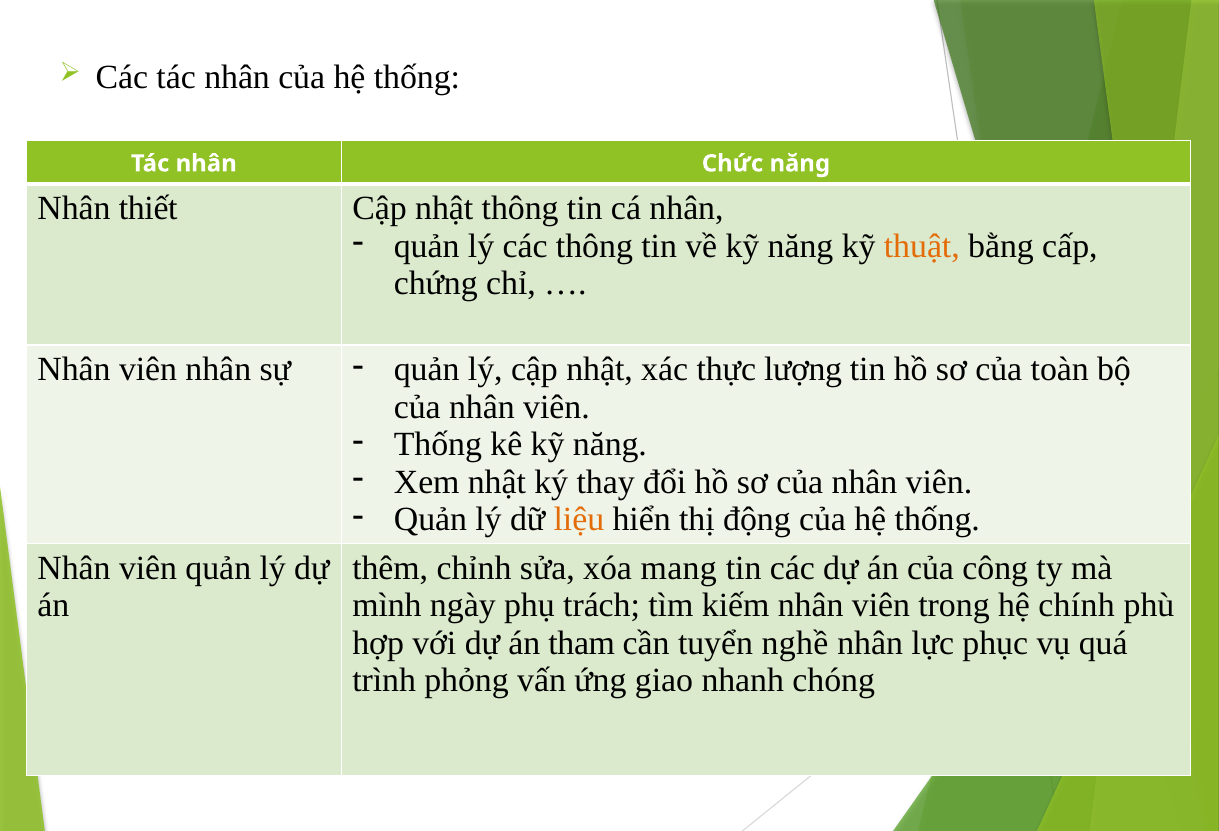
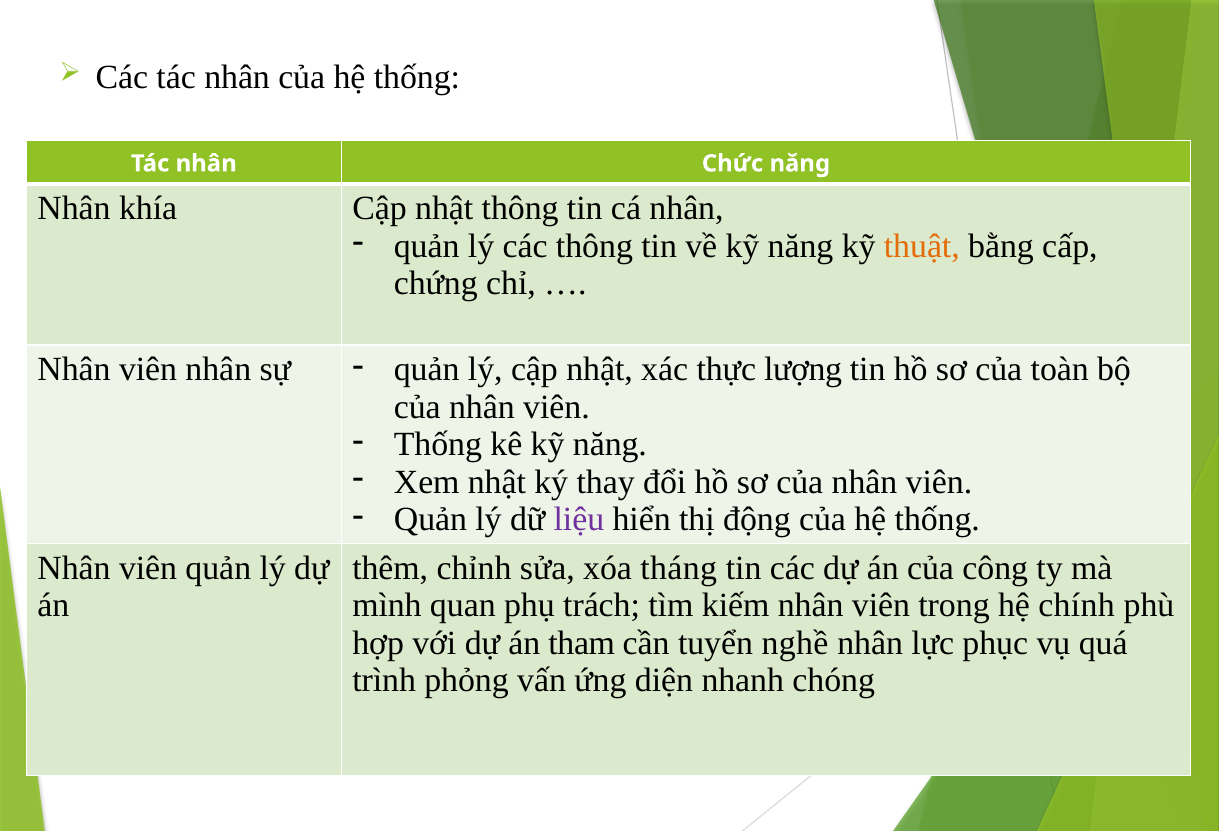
thiết: thiết -> khía
liệu colour: orange -> purple
mang: mang -> tháng
ngày: ngày -> quan
giao: giao -> diện
